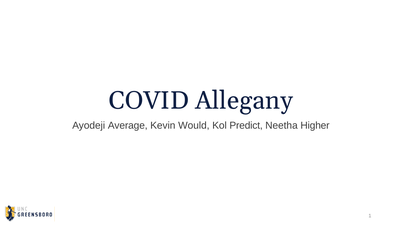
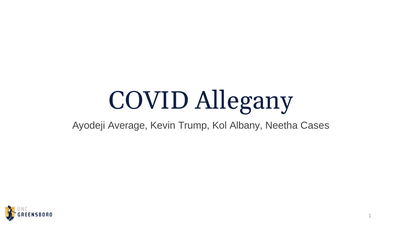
Would: Would -> Trump
Predict: Predict -> Albany
Higher: Higher -> Cases
